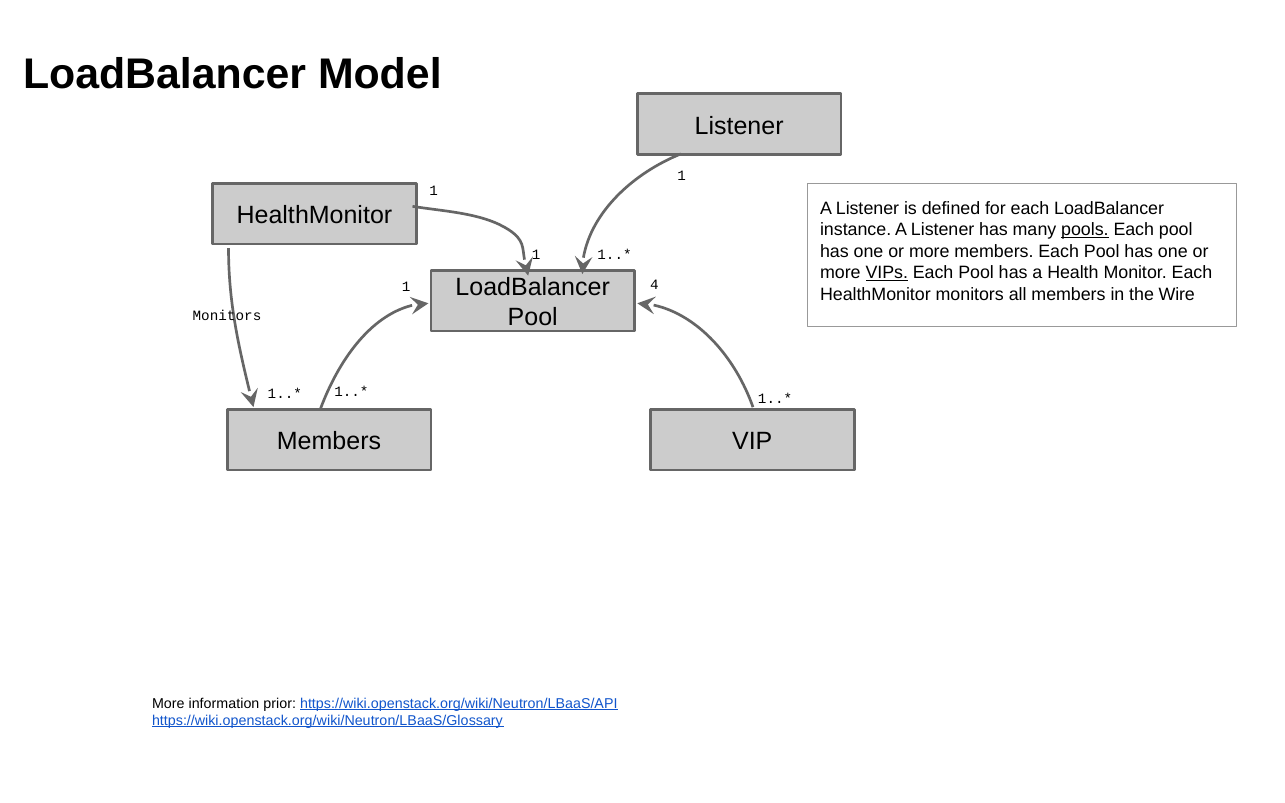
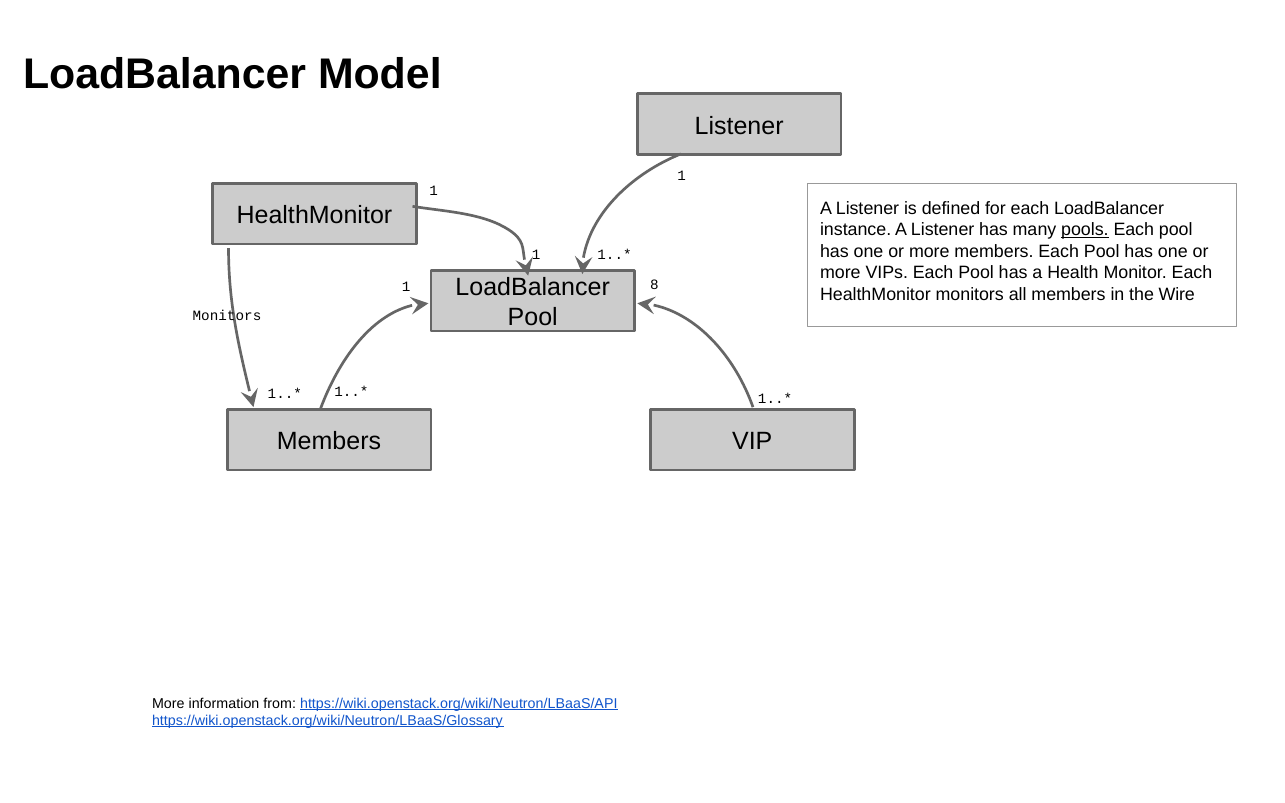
VIPs underline: present -> none
4: 4 -> 8
prior: prior -> from
